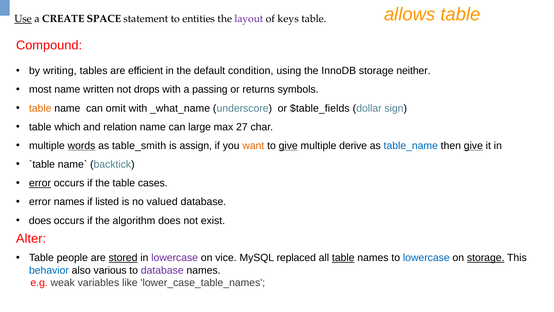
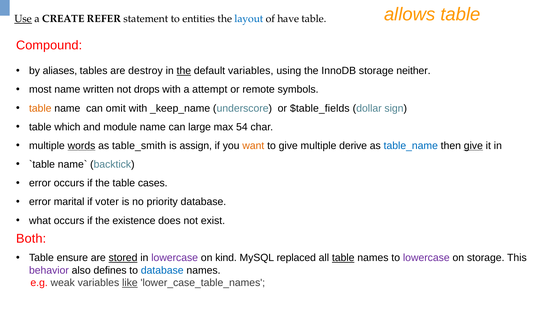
SPACE: SPACE -> REFER
layout colour: purple -> blue
keys: keys -> have
writing: writing -> aliases
efficient: efficient -> destroy
the at (184, 71) underline: none -> present
default condition: condition -> variables
passing: passing -> attempt
returns: returns -> remote
_what_name: _what_name -> _keep_name
relation: relation -> module
27: 27 -> 54
give at (288, 146) underline: present -> none
error at (40, 183) underline: present -> none
error names: names -> marital
listed: listed -> voter
valued: valued -> priority
does at (40, 220): does -> what
algorithm: algorithm -> existence
Alter: Alter -> Both
people: people -> ensure
vice: vice -> kind
lowercase at (426, 258) colour: blue -> purple
storage at (486, 258) underline: present -> none
behavior colour: blue -> purple
various: various -> defines
database at (162, 270) colour: purple -> blue
like underline: none -> present
